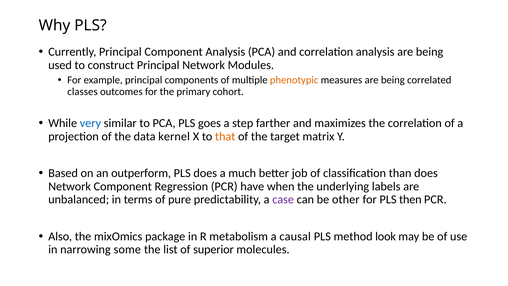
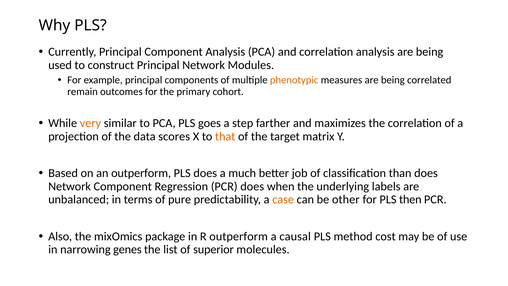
classes: classes -> remain
very colour: blue -> orange
kernel: kernel -> scores
PCR have: have -> does
case colour: purple -> orange
R metabolism: metabolism -> outperform
look: look -> cost
some: some -> genes
